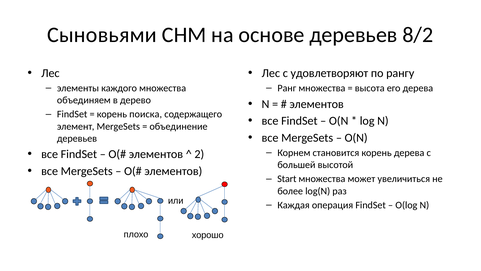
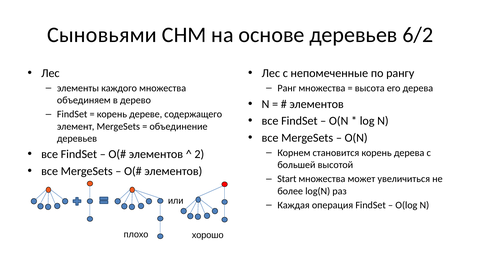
8/2: 8/2 -> 6/2
удовлетворяют: удовлетворяют -> непомеченные
поиска: поиска -> дереве
